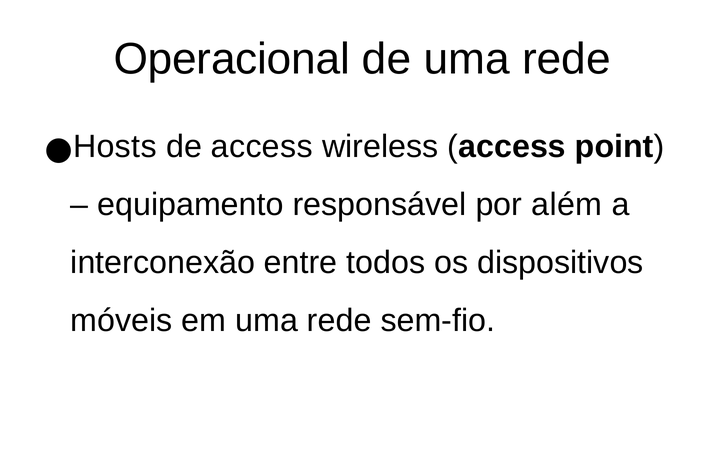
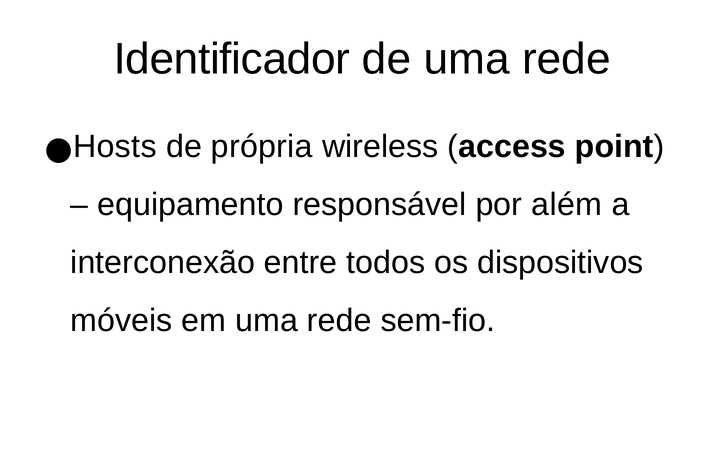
Operacional: Operacional -> Identificador
de access: access -> própria
